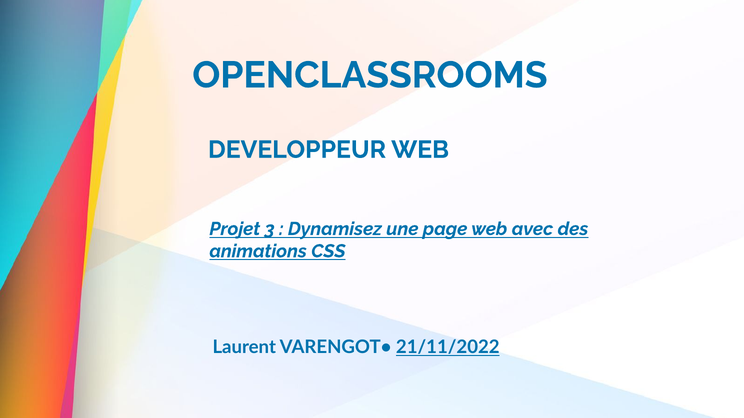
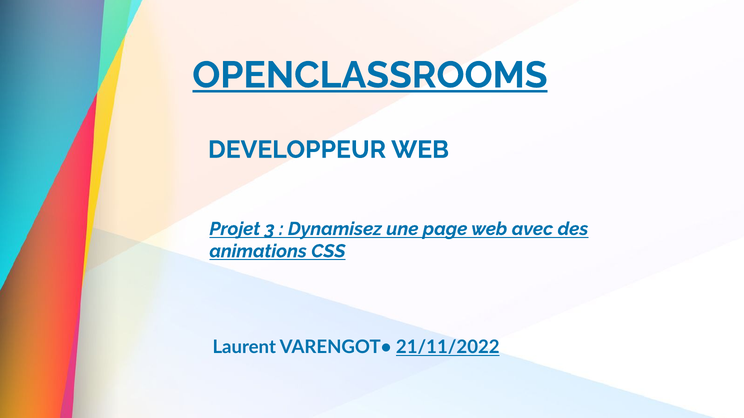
OPENCLASSROOMS underline: none -> present
